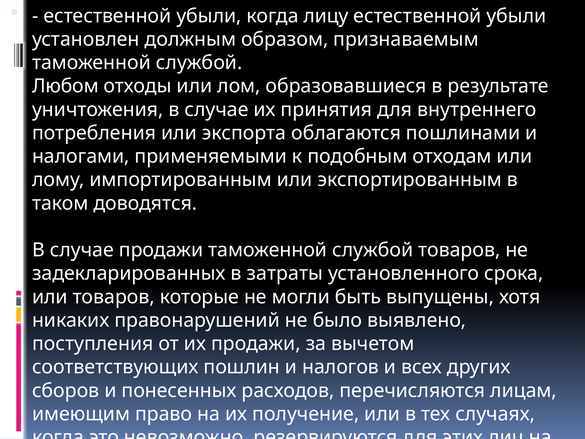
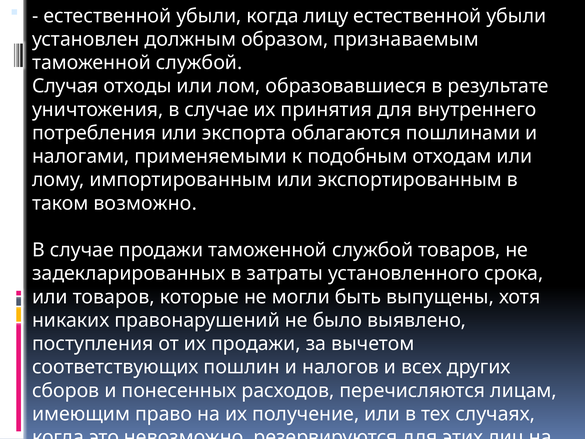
Любом: Любом -> Случая
доводятся: доводятся -> возможно
